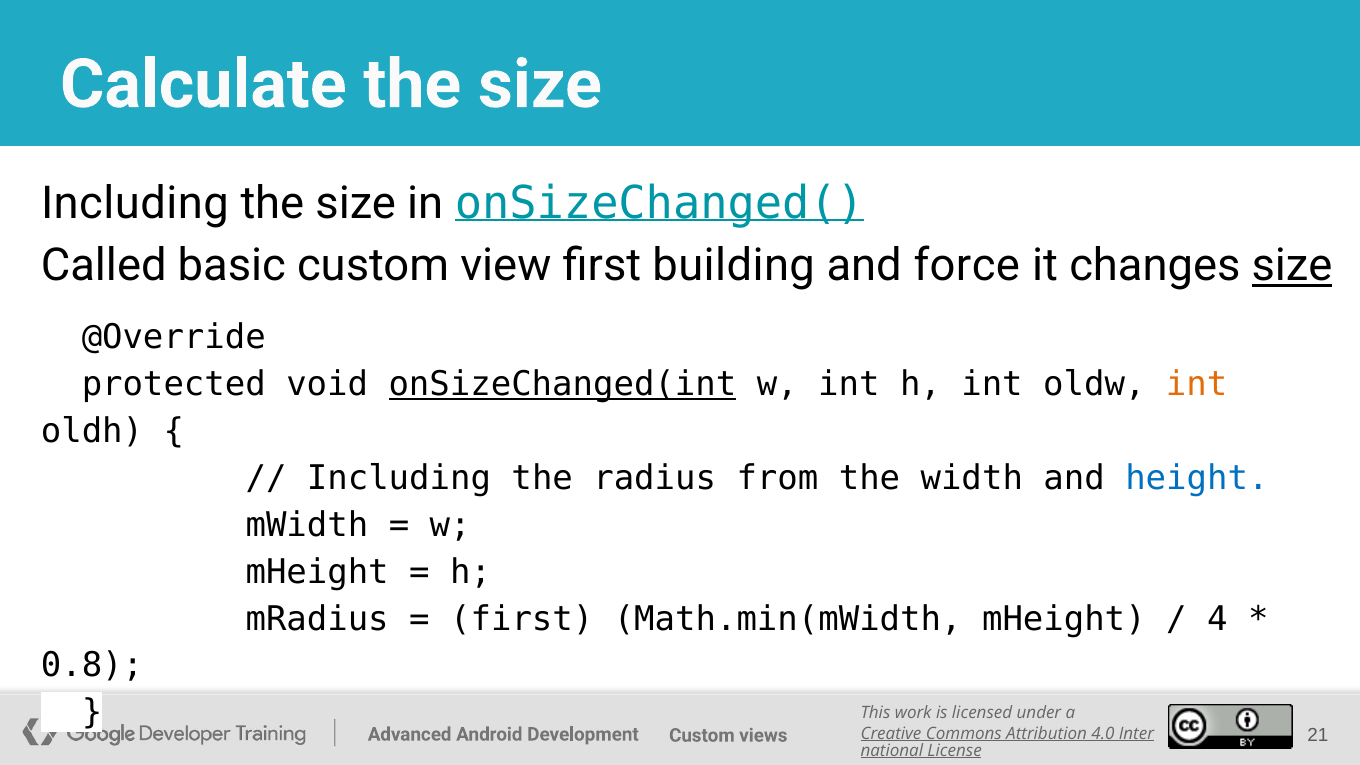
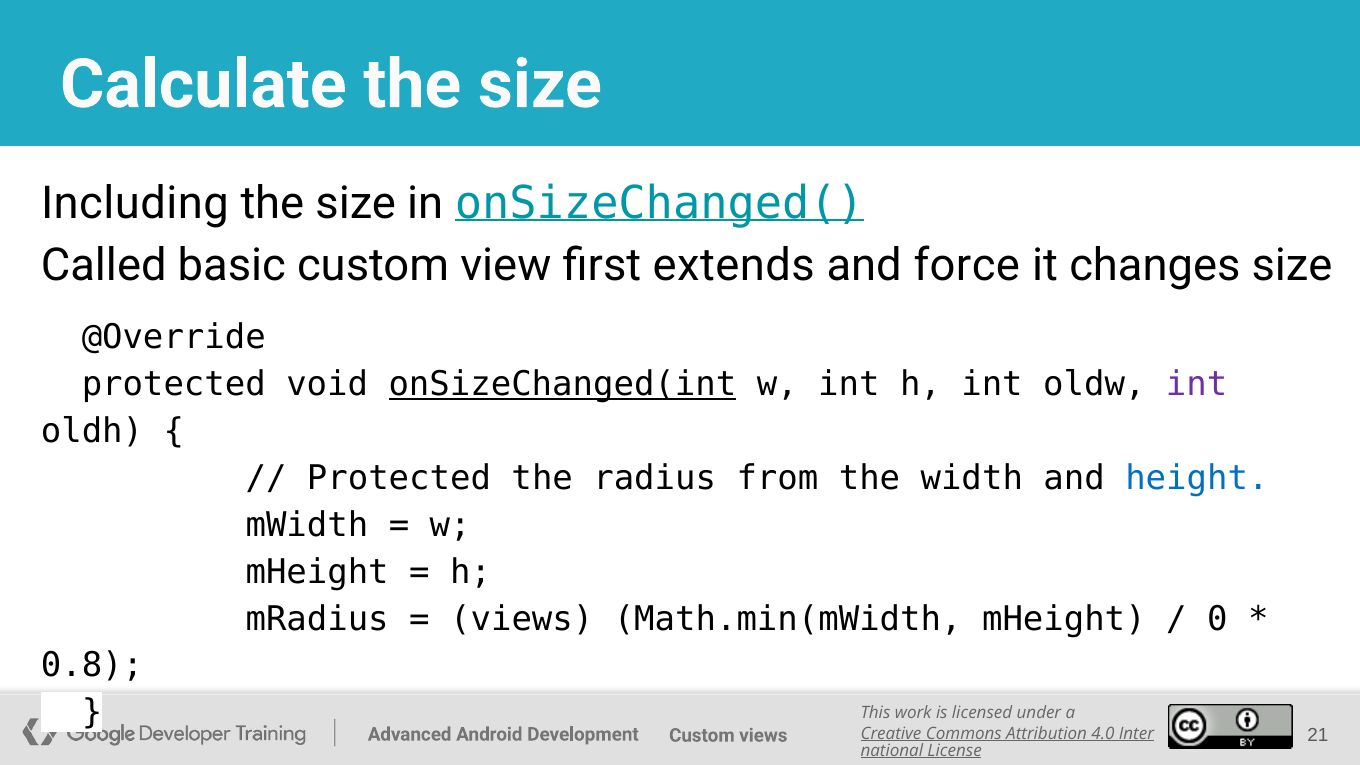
building: building -> extends
size at (1292, 266) underline: present -> none
int at (1197, 384) colour: orange -> purple
Including at (399, 478): Including -> Protected
first at (522, 619): first -> views
4: 4 -> 0
